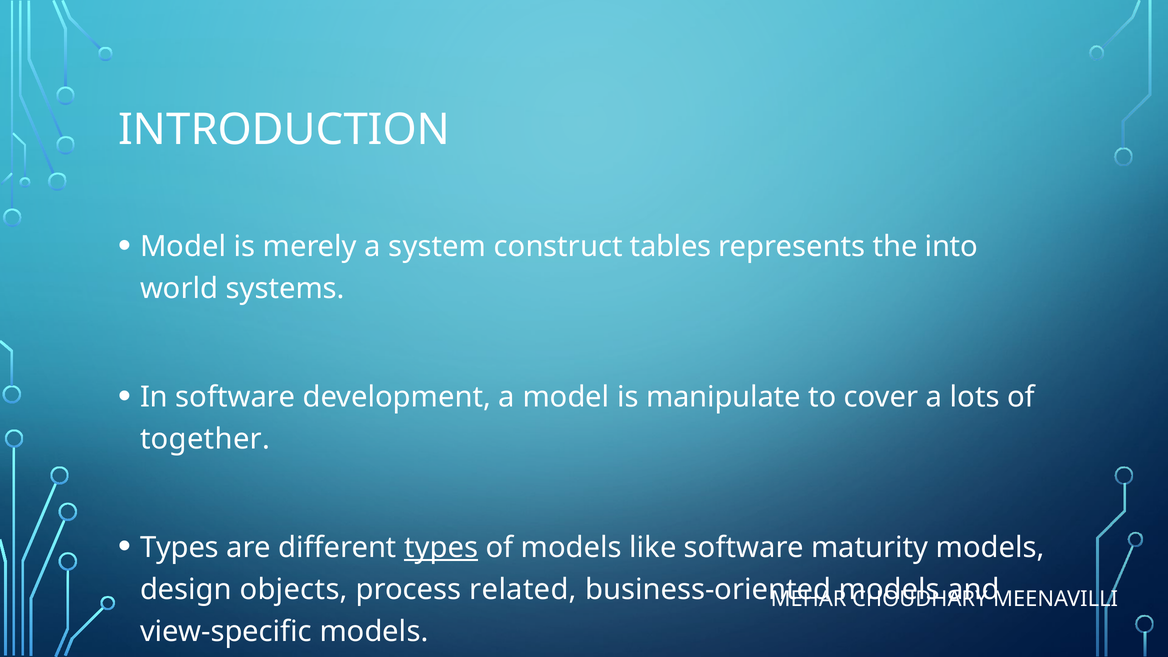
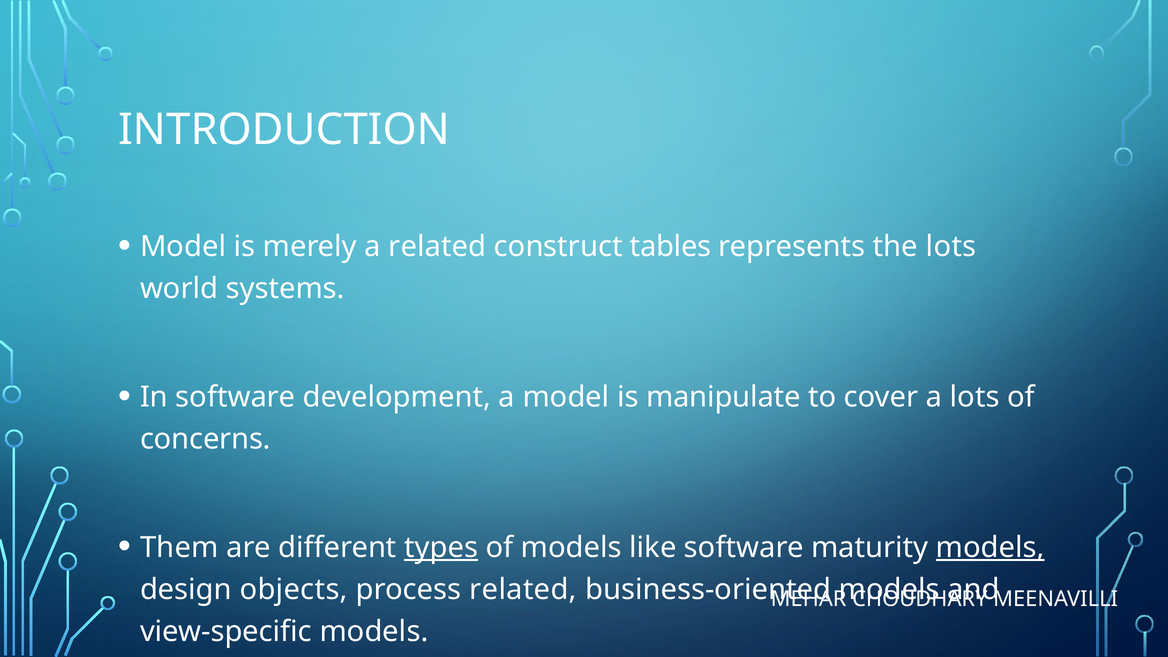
a system: system -> related
the into: into -> lots
together: together -> concerns
Types at (179, 547): Types -> Them
models at (990, 547) underline: none -> present
